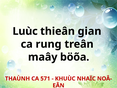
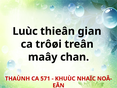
rung: rung -> trôøi
böõa: böõa -> chan
